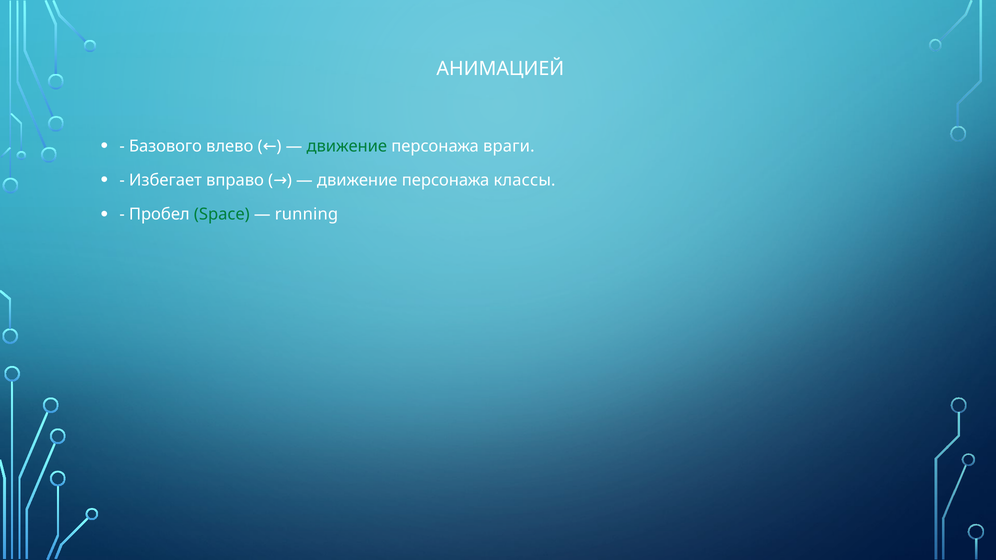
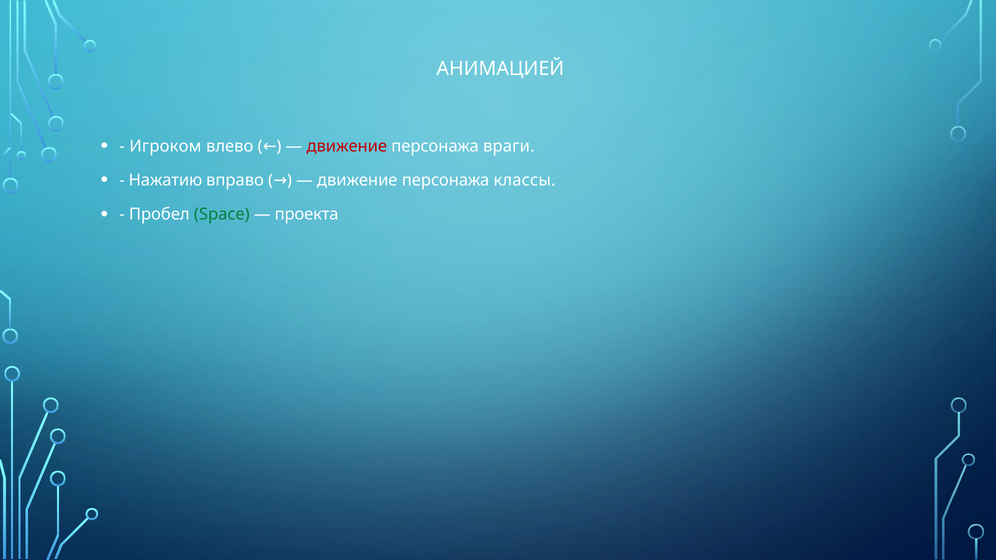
Базового: Базового -> Игроком
движение at (347, 146) colour: green -> red
Избегает: Избегает -> Нажатию
running: running -> проекта
